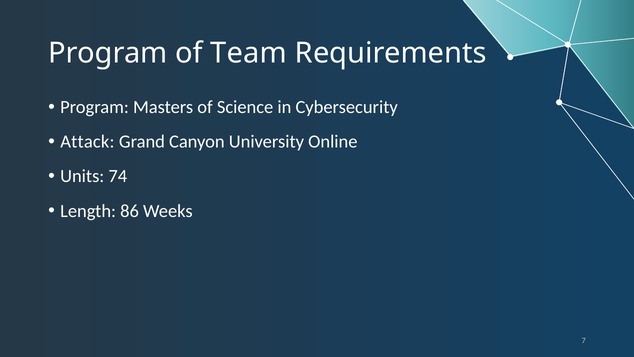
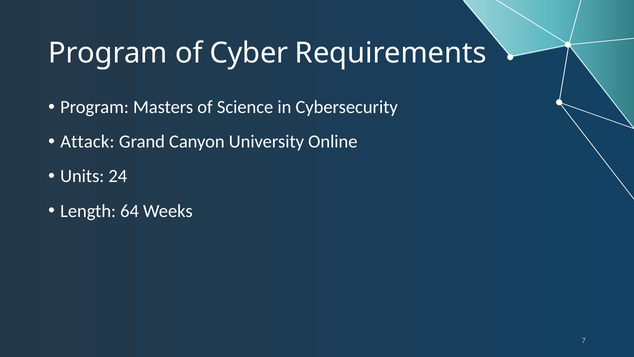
Team: Team -> Cyber
74: 74 -> 24
86: 86 -> 64
